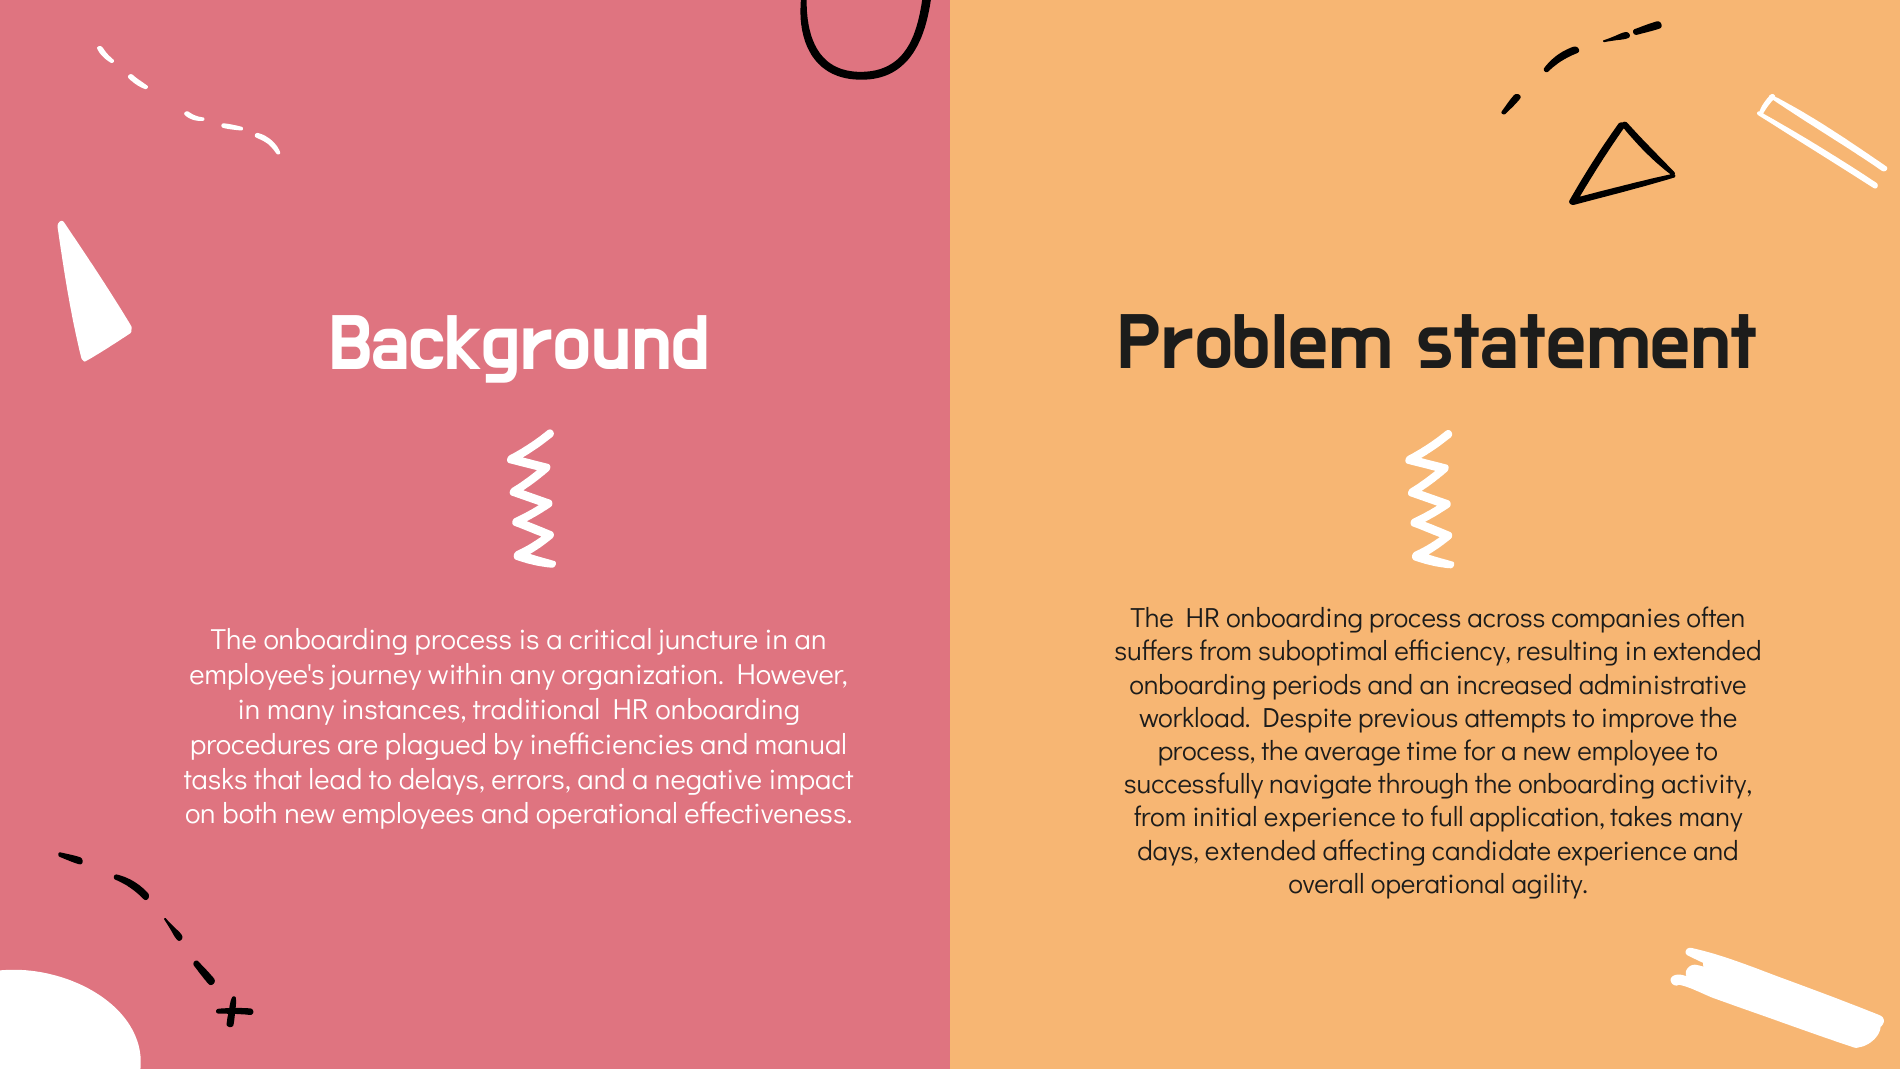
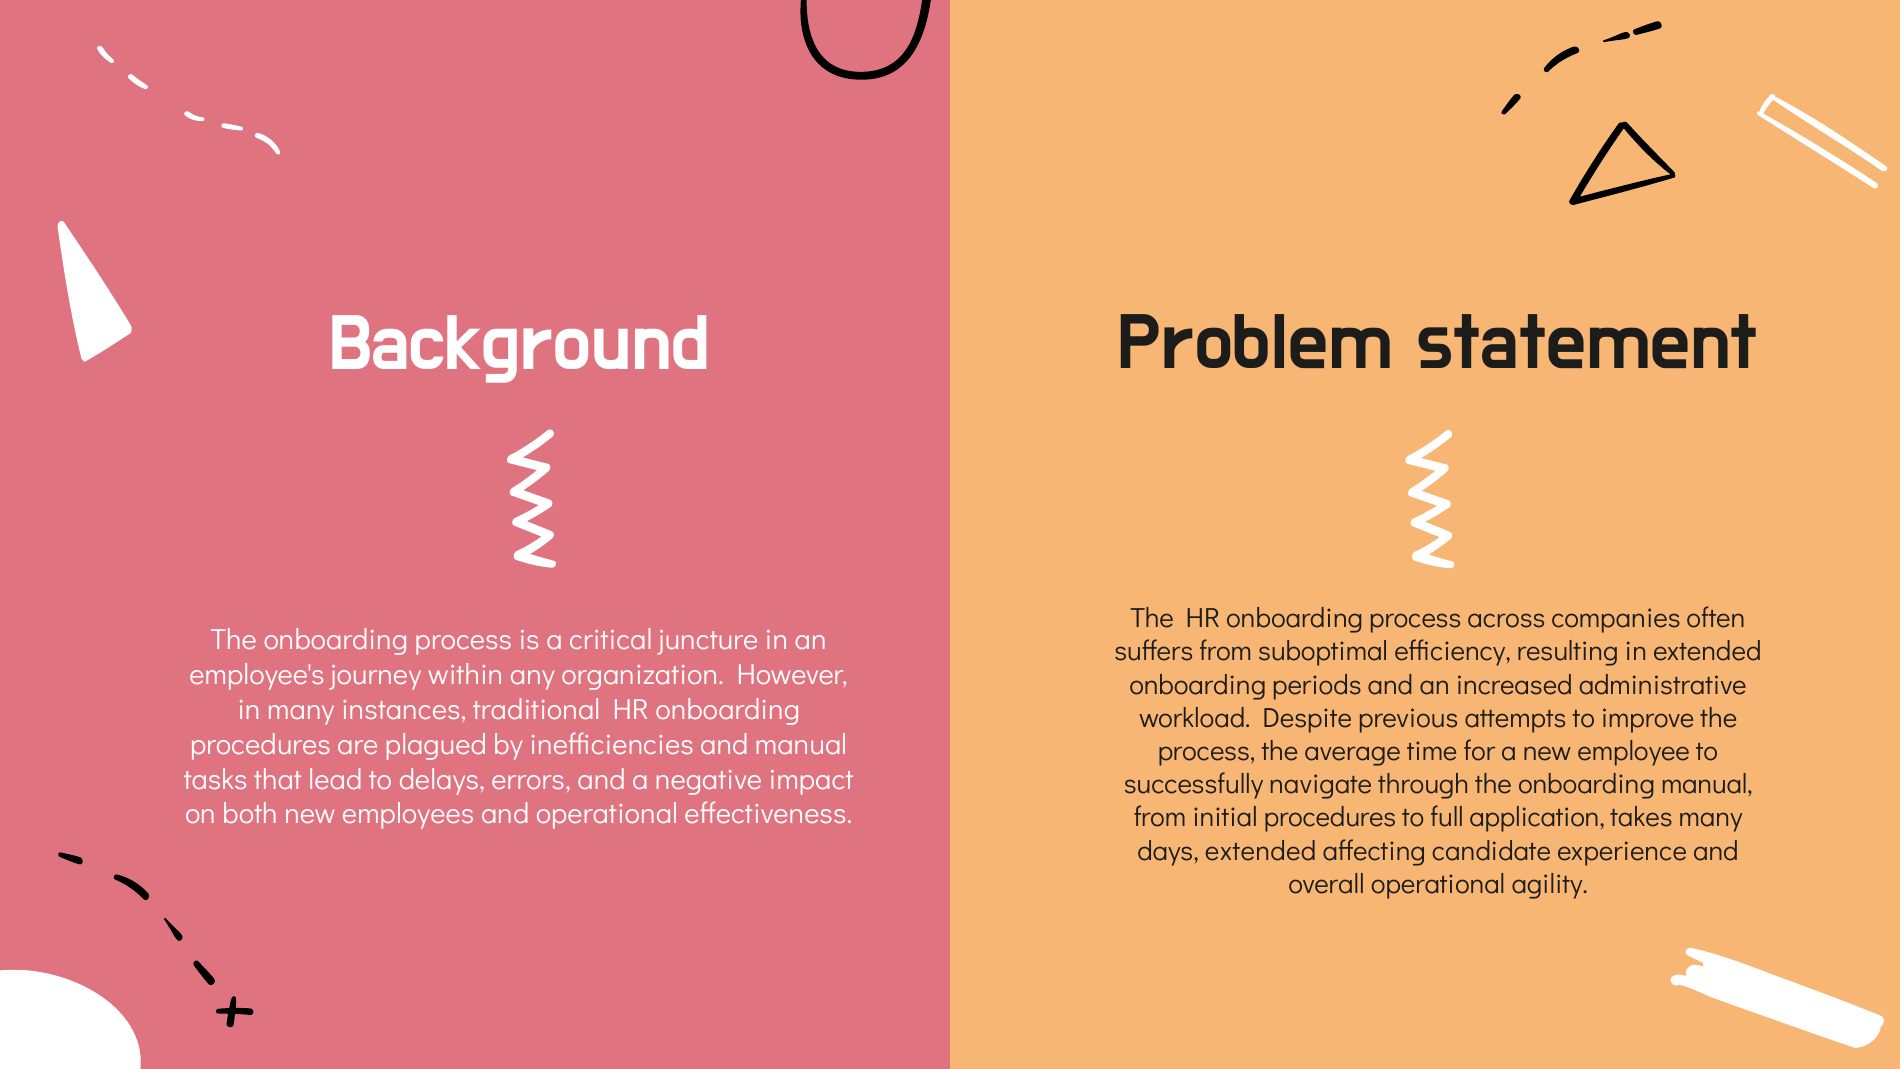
onboarding activity: activity -> manual
initial experience: experience -> procedures
